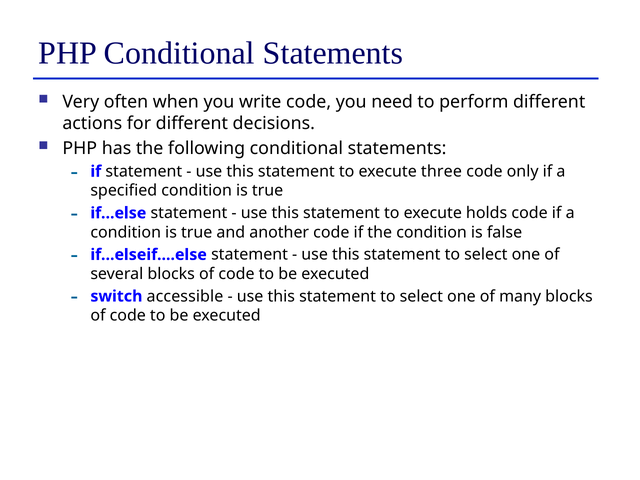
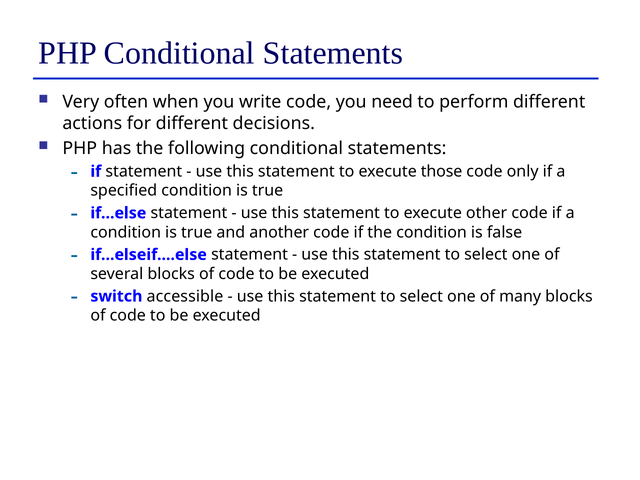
three: three -> those
holds: holds -> other
